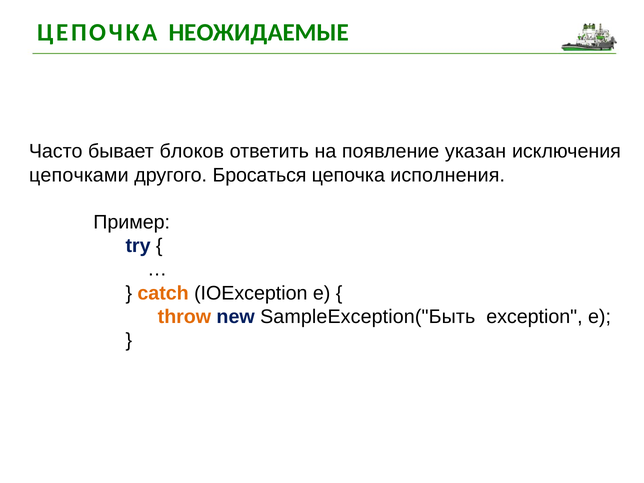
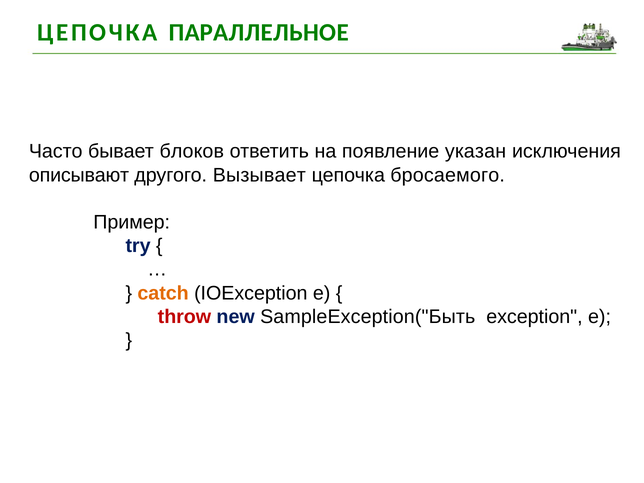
НЕОЖИДАЕМЫЕ: НЕОЖИДАЕМЫЕ -> ПАРАЛЛЕЛЬНОЕ
цепочками: цепочками -> описывают
Бросаться: Бросаться -> Вызывает
исполнения: исполнения -> бросаемого
throw colour: orange -> red
